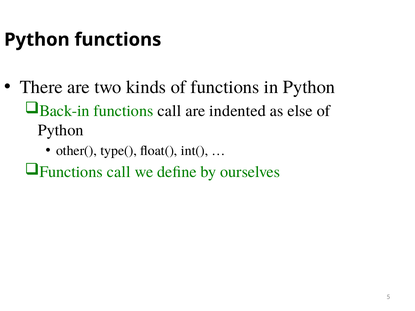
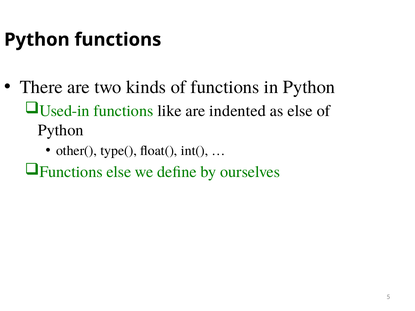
Back-in: Back-in -> Used-in
call at (169, 111): call -> like
call at (119, 172): call -> else
